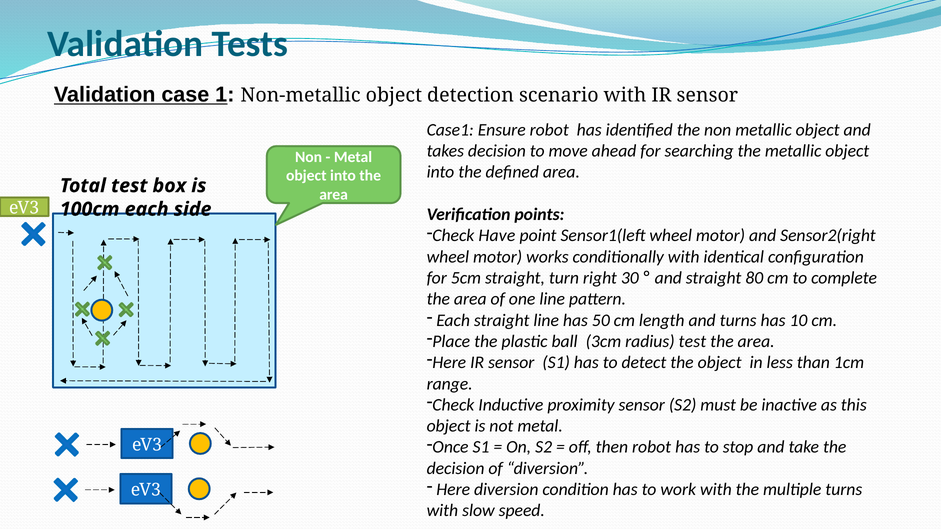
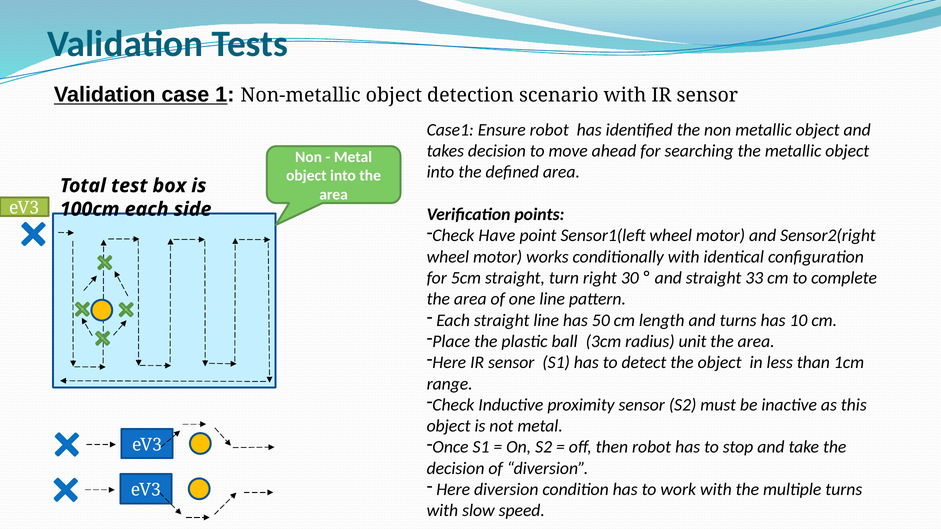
80: 80 -> 33
radius test: test -> unit
